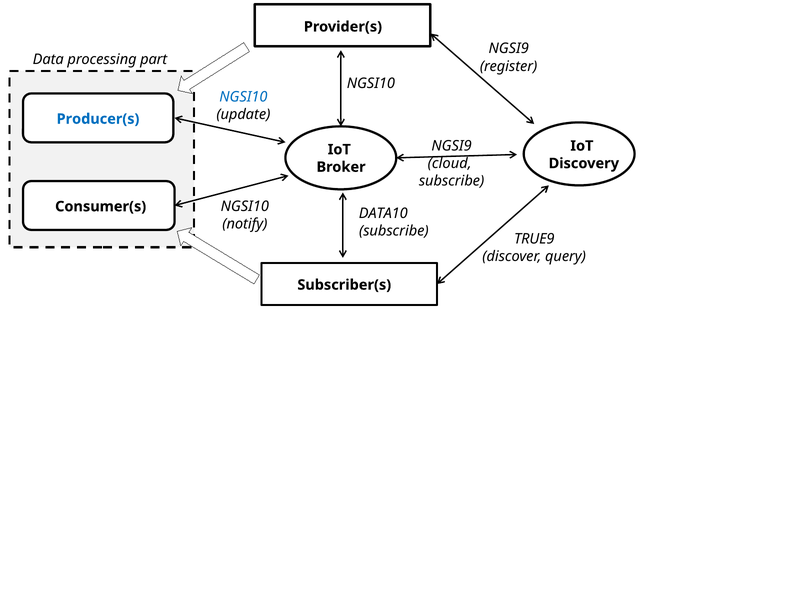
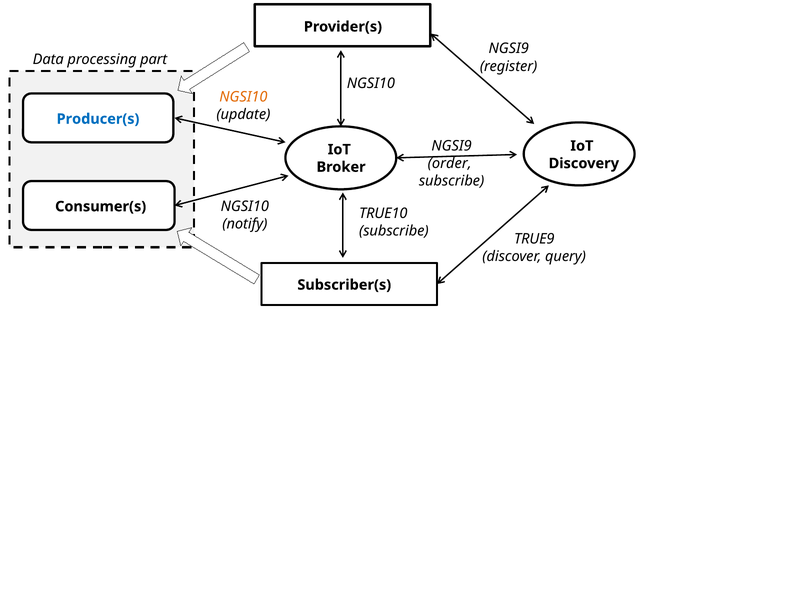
NGSI10 at (243, 97) colour: blue -> orange
cloud: cloud -> order
DATA10: DATA10 -> TRUE10
